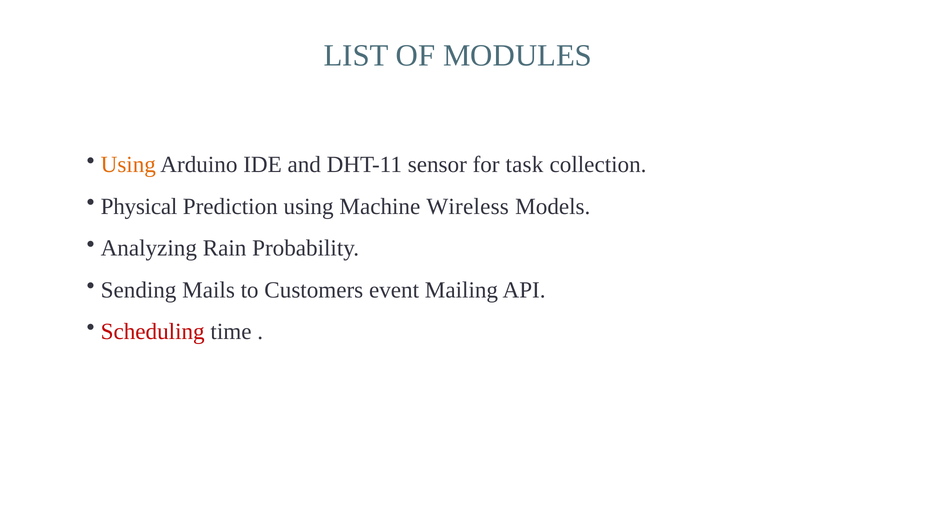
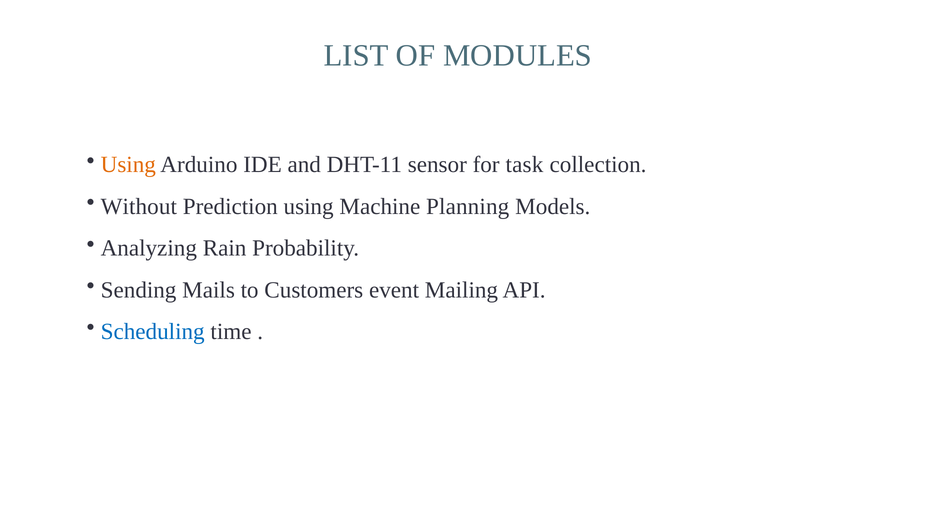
Physical: Physical -> Without
Wireless: Wireless -> Planning
Scheduling colour: red -> blue
